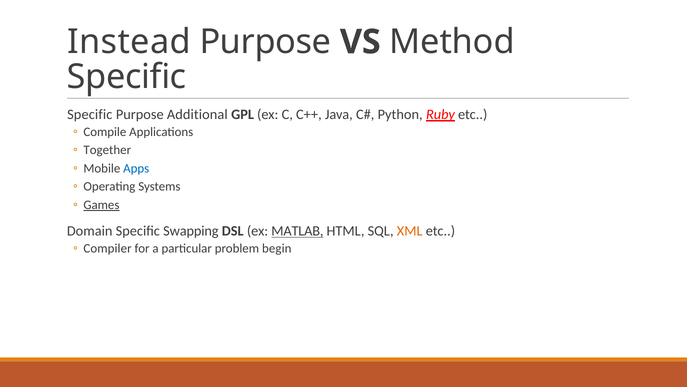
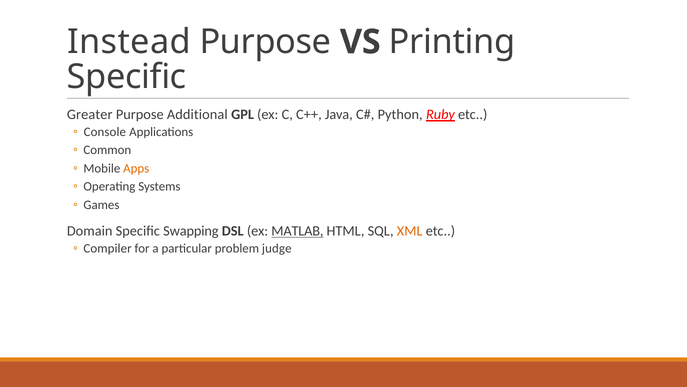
Method: Method -> Printing
Specific at (90, 114): Specific -> Greater
Compile: Compile -> Console
Together: Together -> Common
Apps colour: blue -> orange
Games underline: present -> none
begin: begin -> judge
